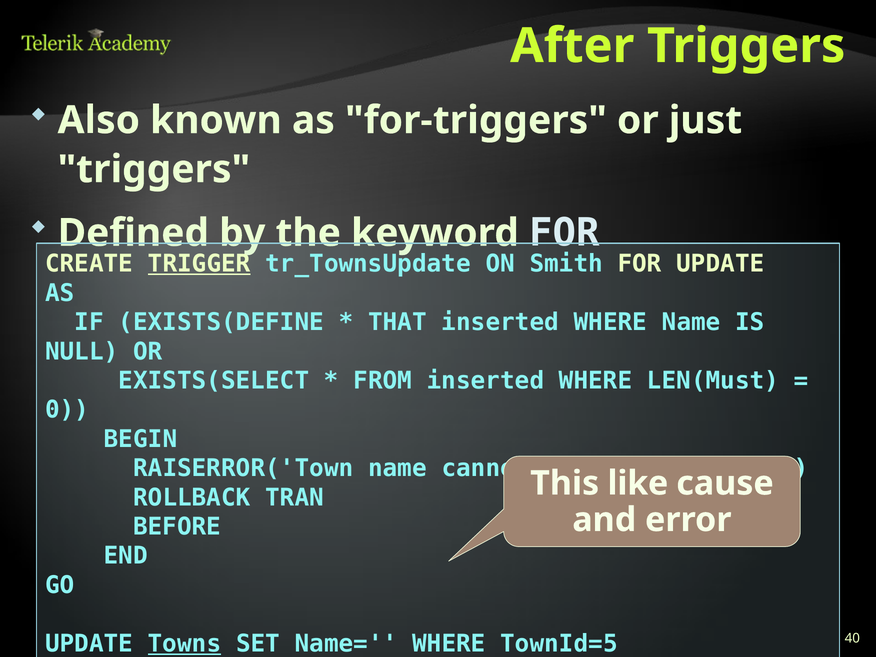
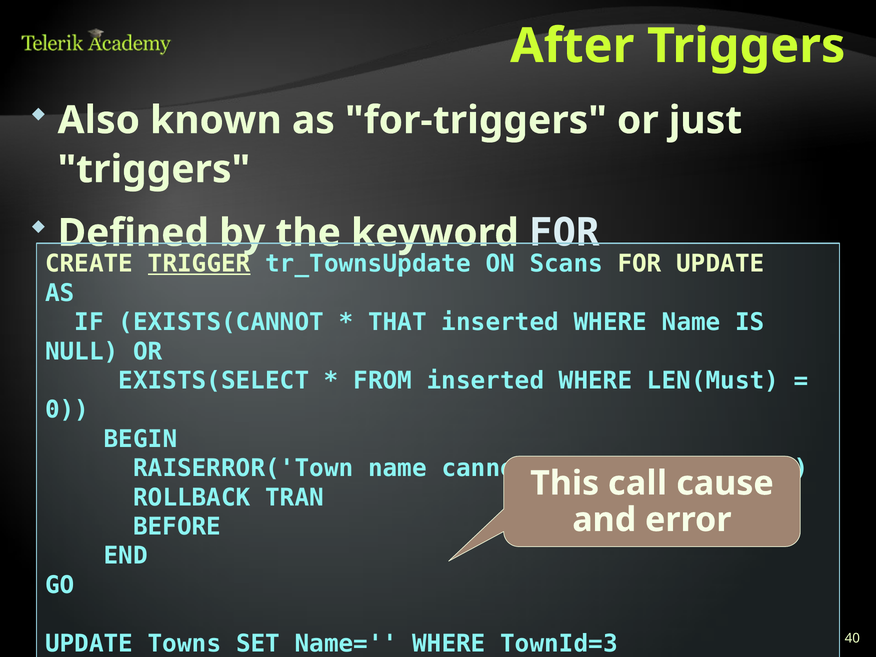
Smith: Smith -> Scans
EXISTS(DEFINE: EXISTS(DEFINE -> EXISTS(CANNOT
like: like -> call
Towns underline: present -> none
TownId=5: TownId=5 -> TownId=3
